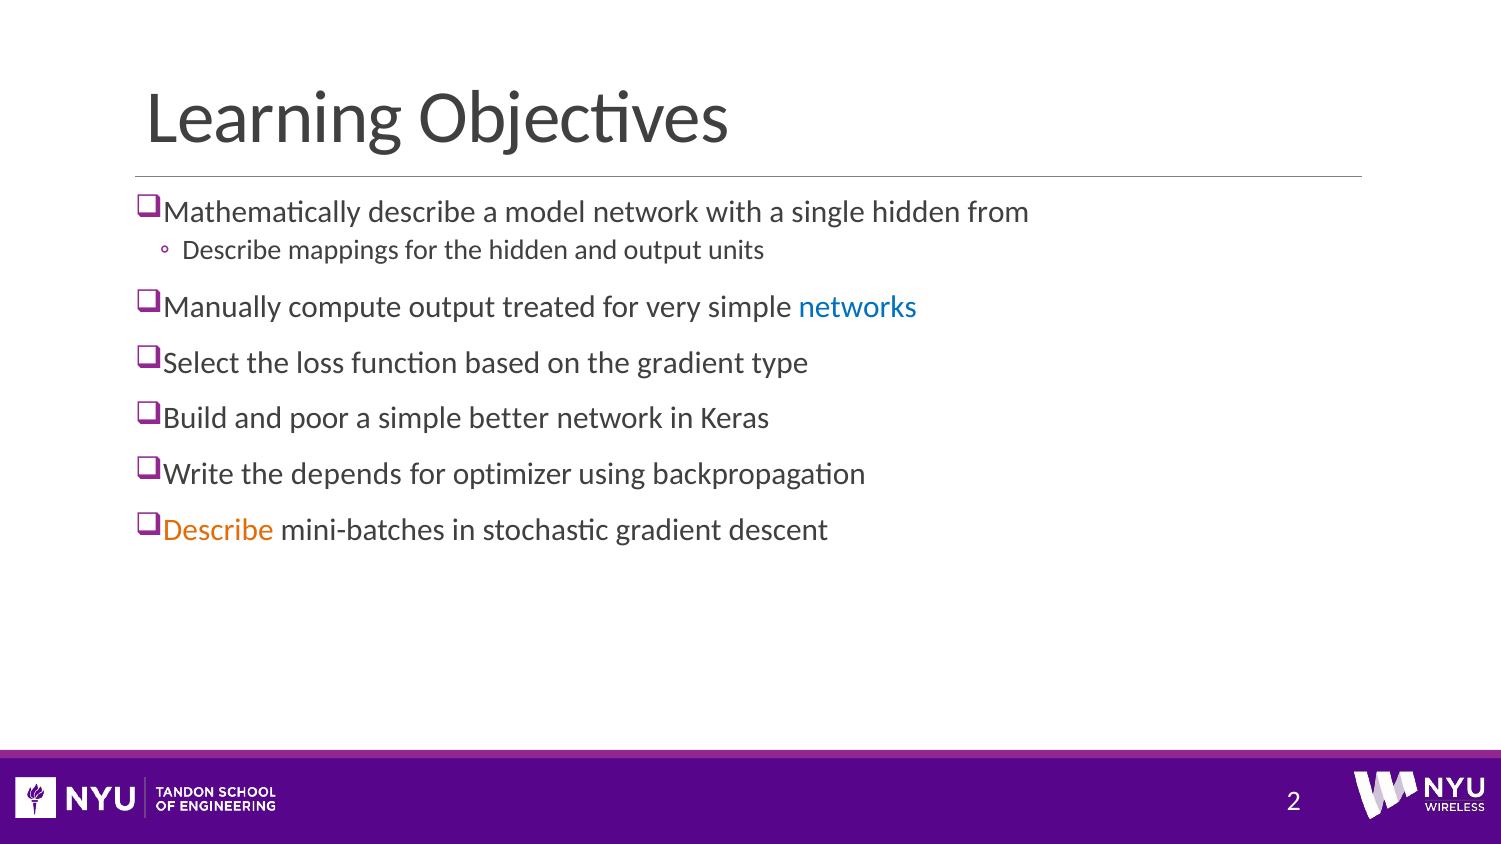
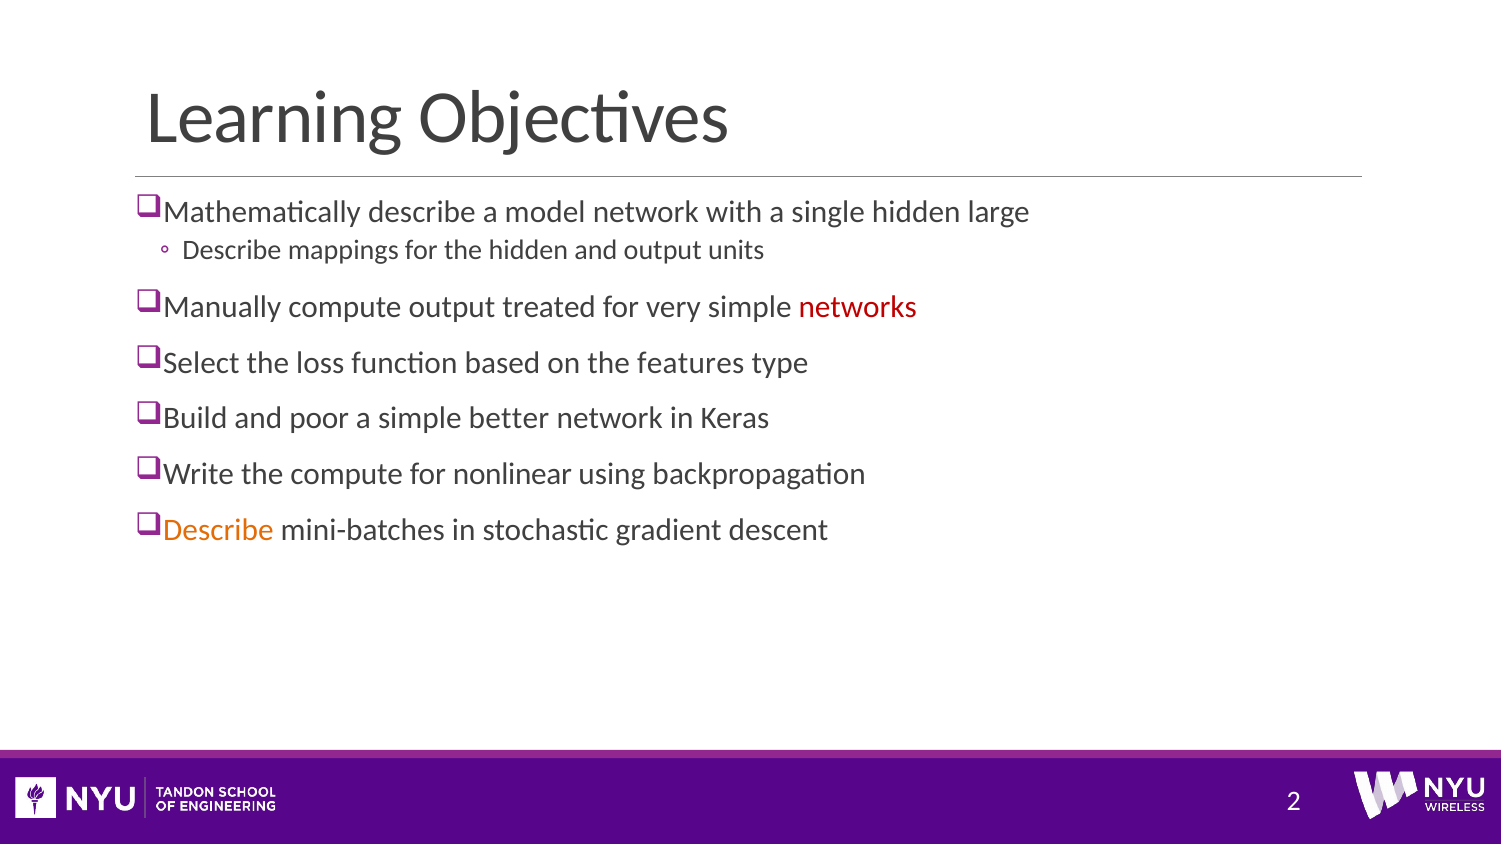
from: from -> large
networks colour: blue -> red
the gradient: gradient -> features
the depends: depends -> compute
optimizer: optimizer -> nonlinear
